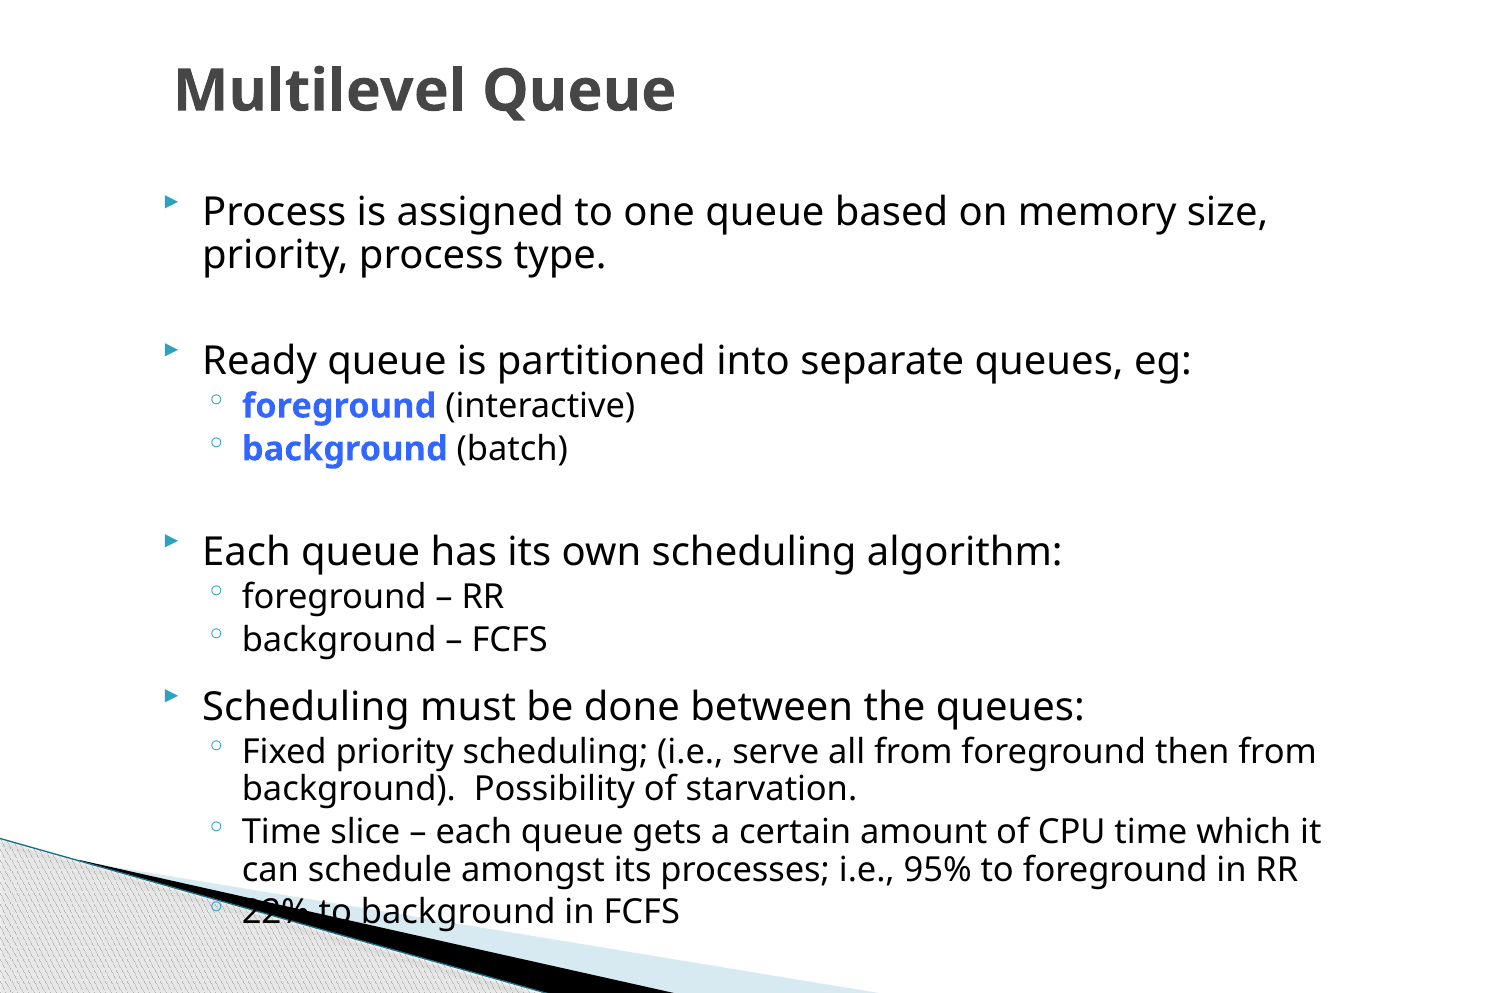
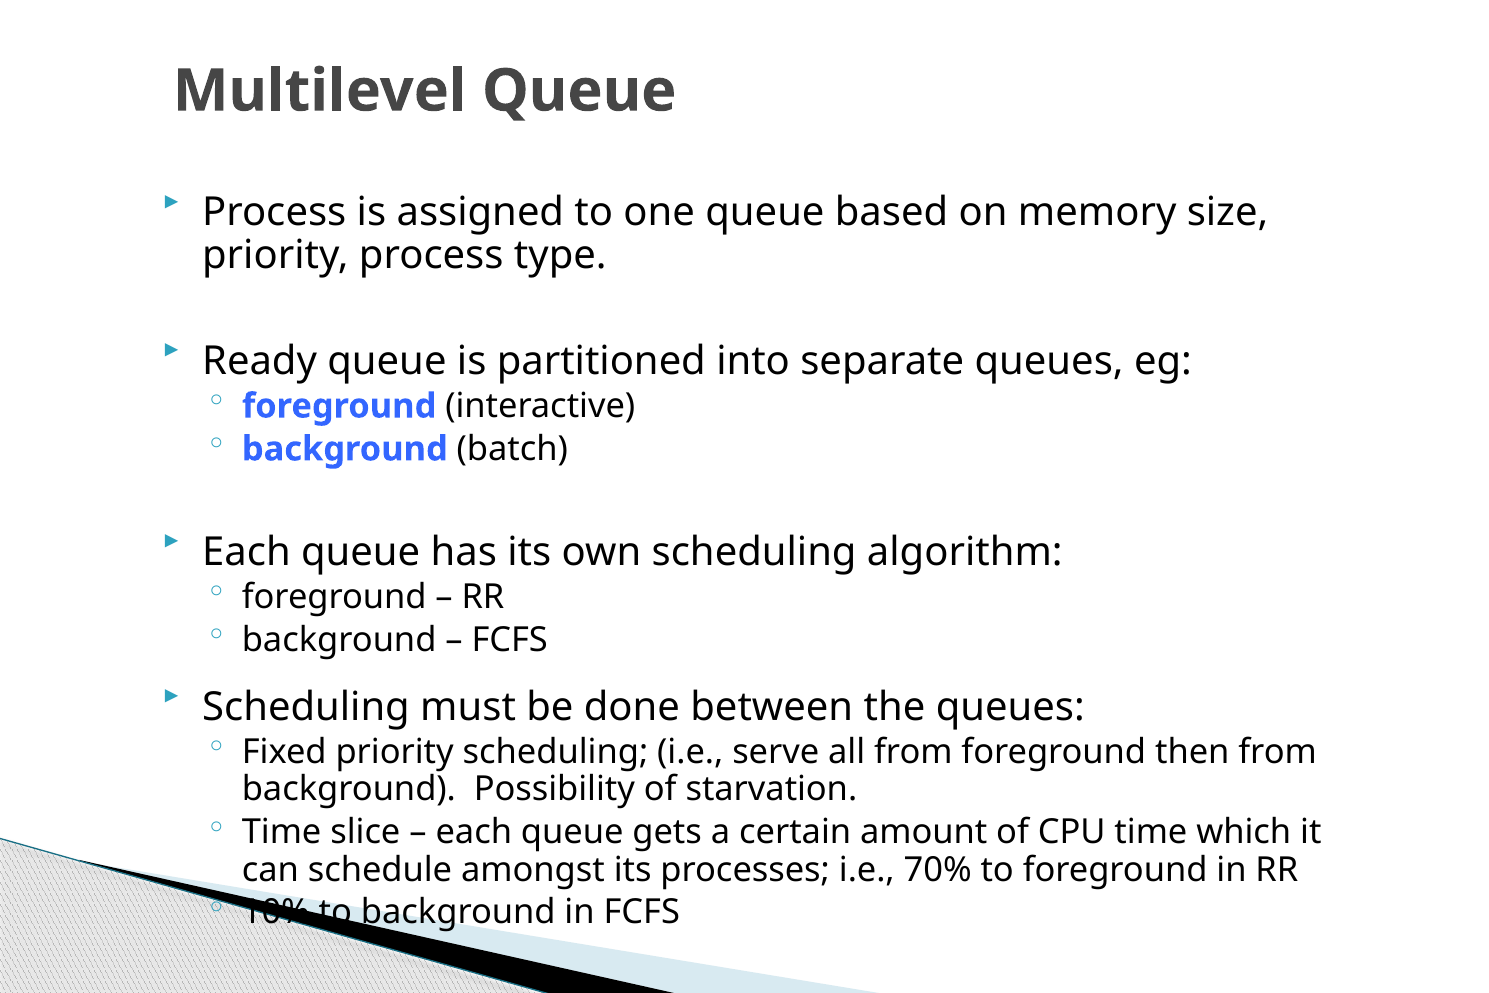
95%: 95% -> 70%
22%: 22% -> 10%
